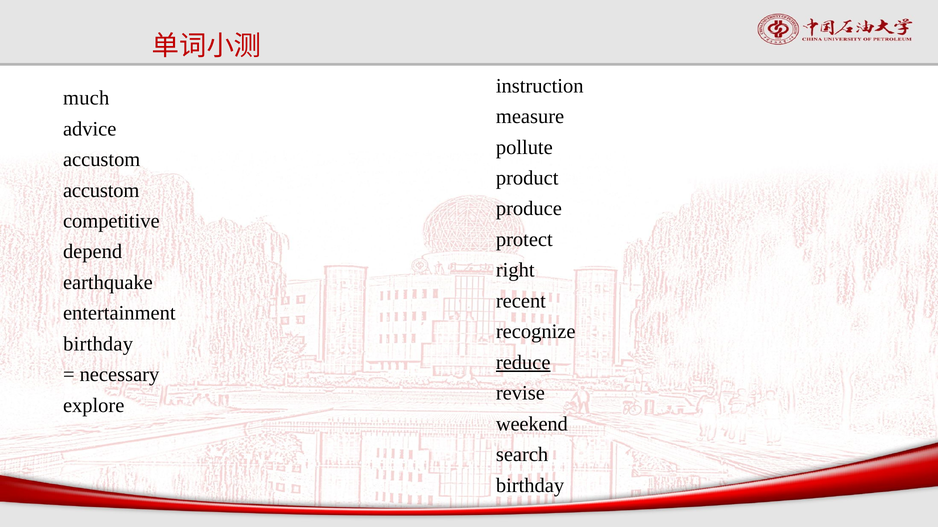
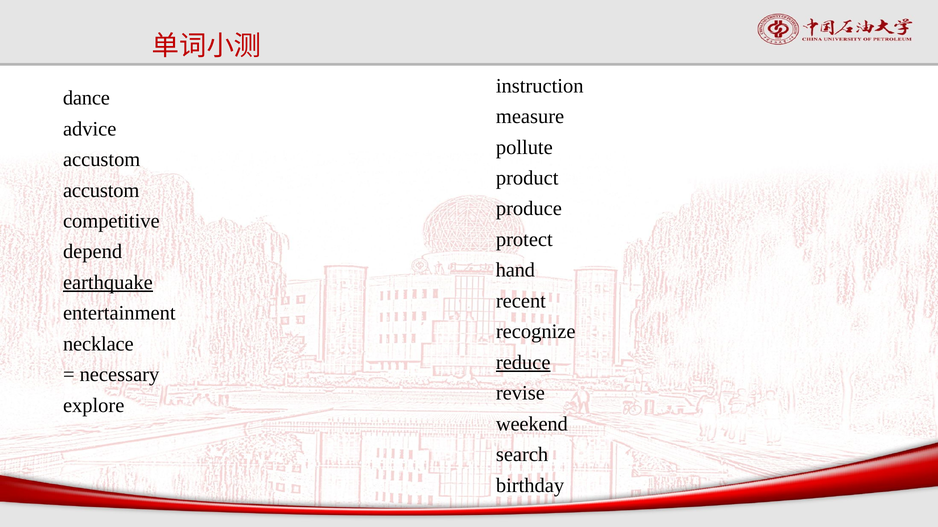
much: much -> dance
right: right -> hand
earthquake underline: none -> present
birthday at (98, 344): birthday -> necklace
